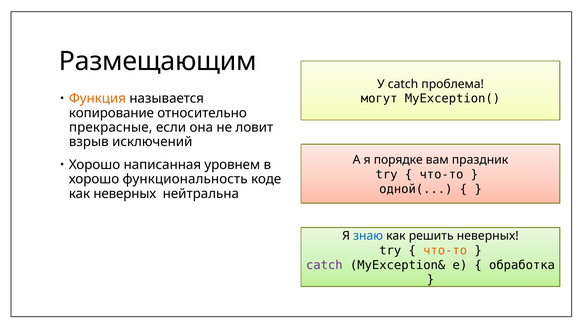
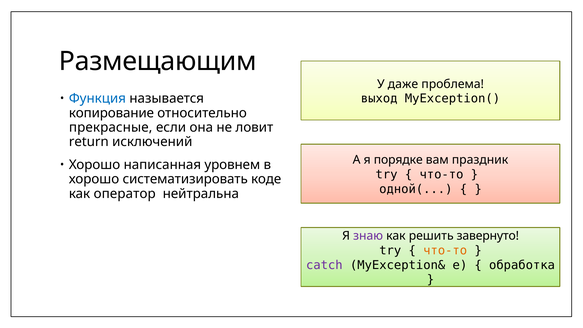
У catch: catch -> даже
могут: могут -> выход
Функция colour: orange -> blue
взрыв: взрыв -> return
функциональность: функциональность -> систематизировать
как неверных: неверных -> оператор
знаю colour: blue -> purple
решить неверных: неверных -> завернуто
